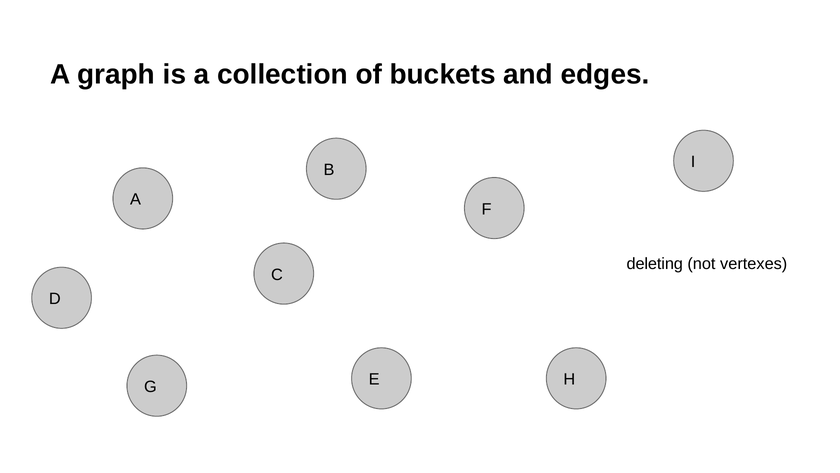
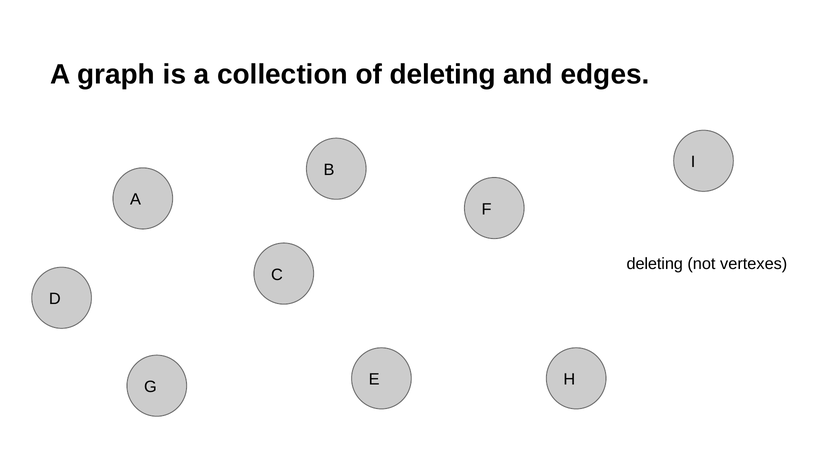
of buckets: buckets -> deleting
